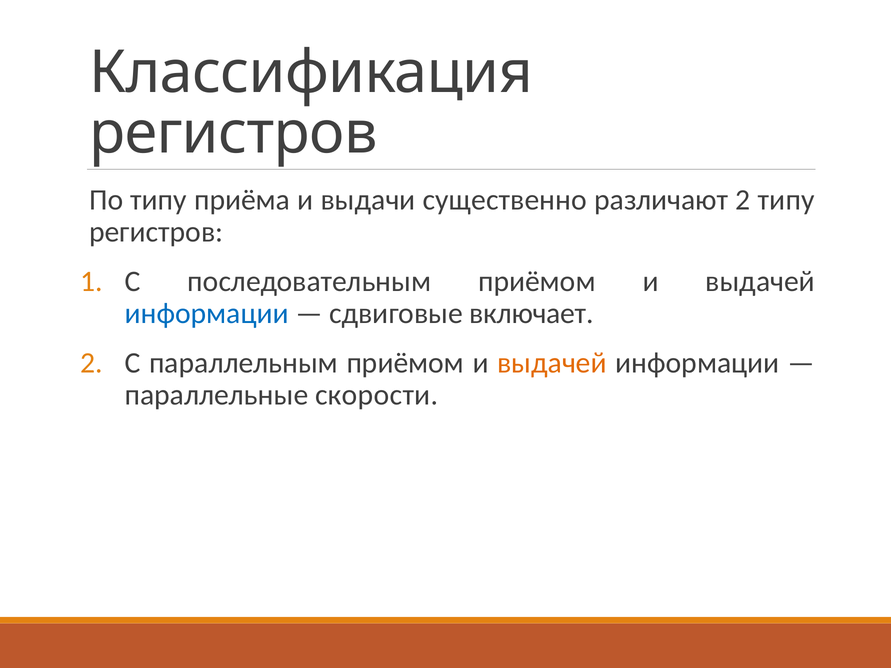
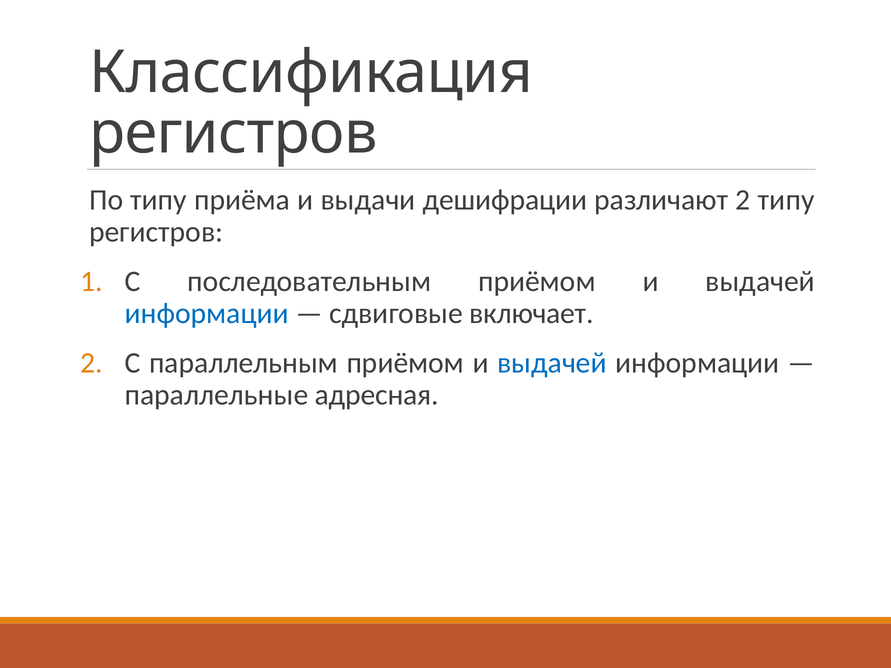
существенно: существенно -> дешифрации
выдачей at (552, 363) colour: orange -> blue
скорости: скорости -> адресная
